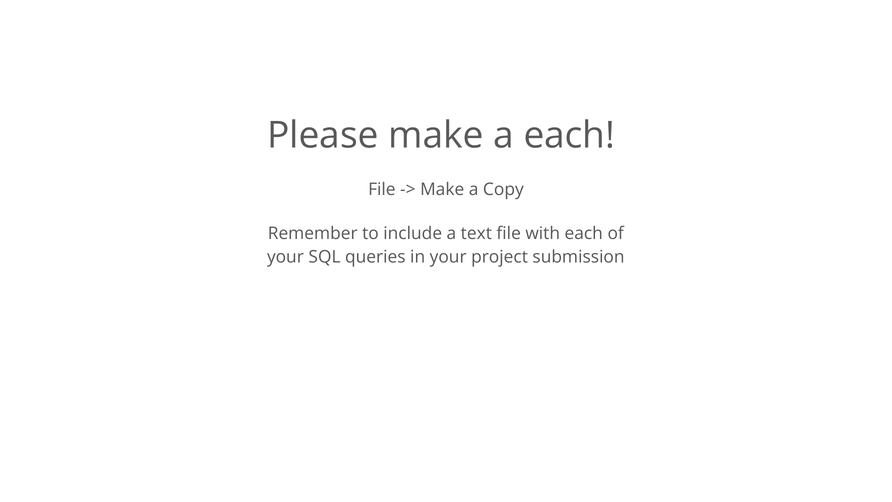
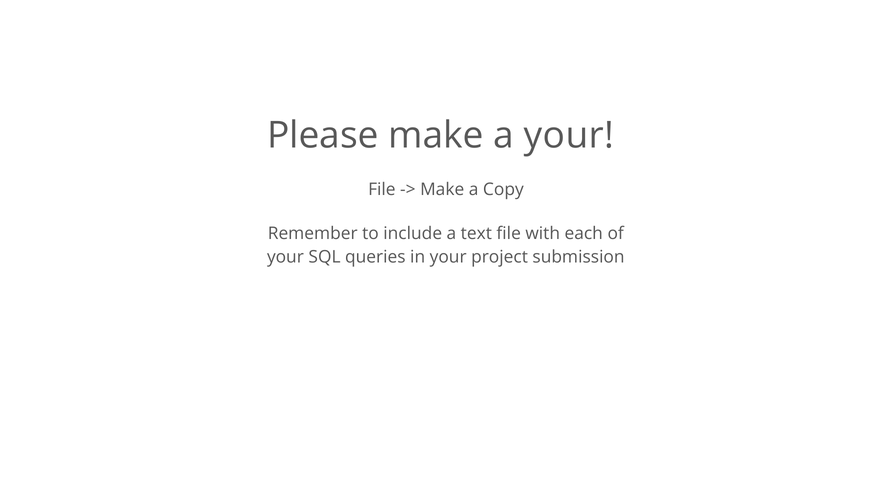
a each: each -> your
